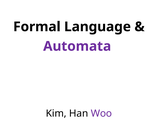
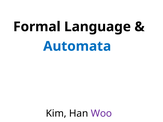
Automata colour: purple -> blue
